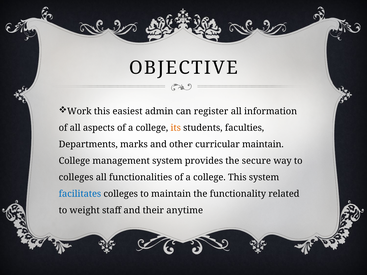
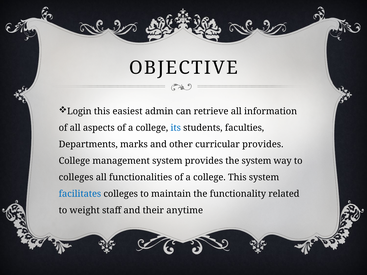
Work: Work -> Login
register: register -> retrieve
its colour: orange -> blue
curricular maintain: maintain -> provides
the secure: secure -> system
